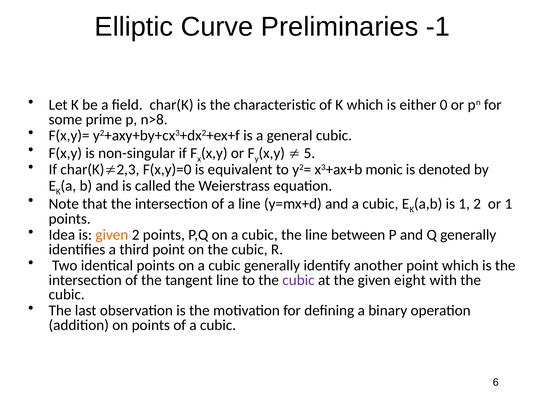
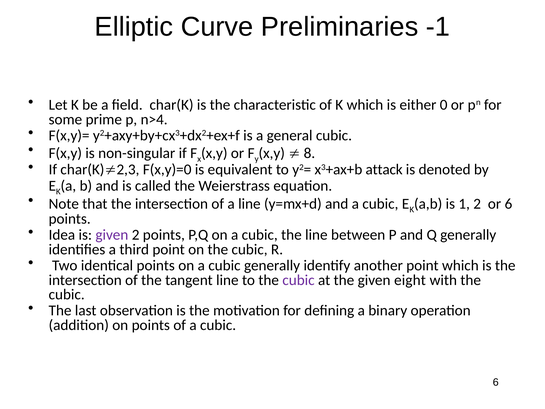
n>8: n>8 -> n>4
5: 5 -> 8
monic: monic -> attack
or 1: 1 -> 6
given at (112, 235) colour: orange -> purple
